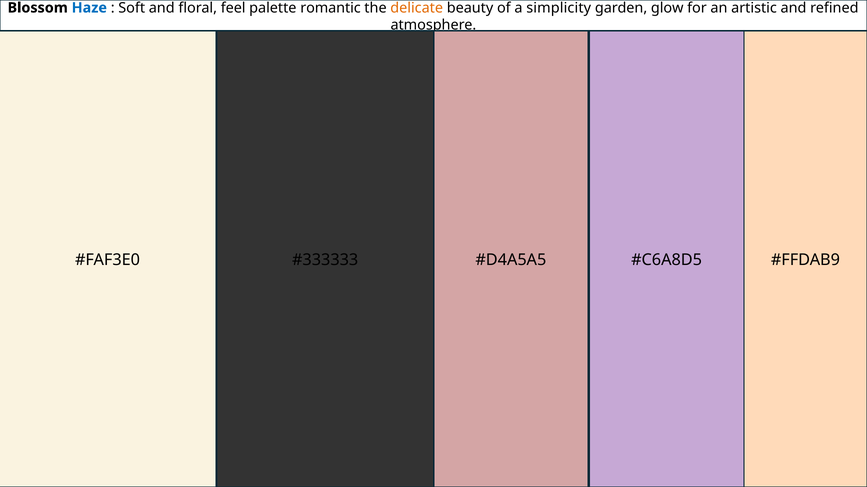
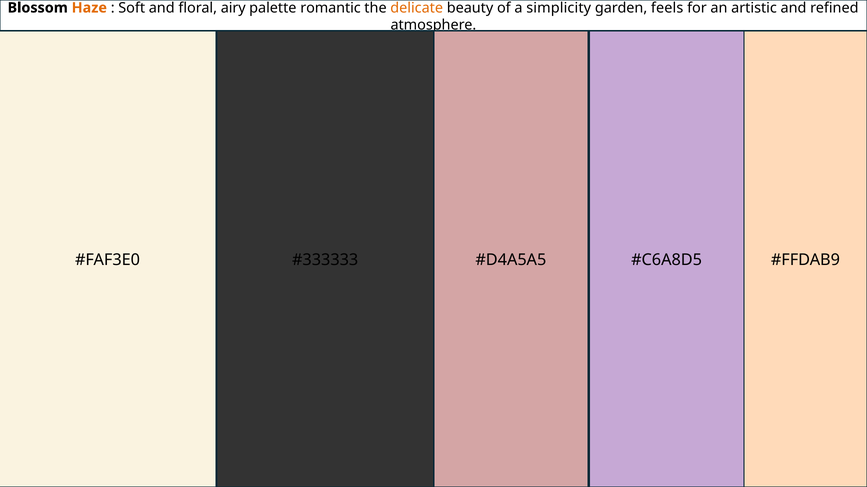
Haze colour: blue -> orange
feel: feel -> airy
glow: glow -> feels
